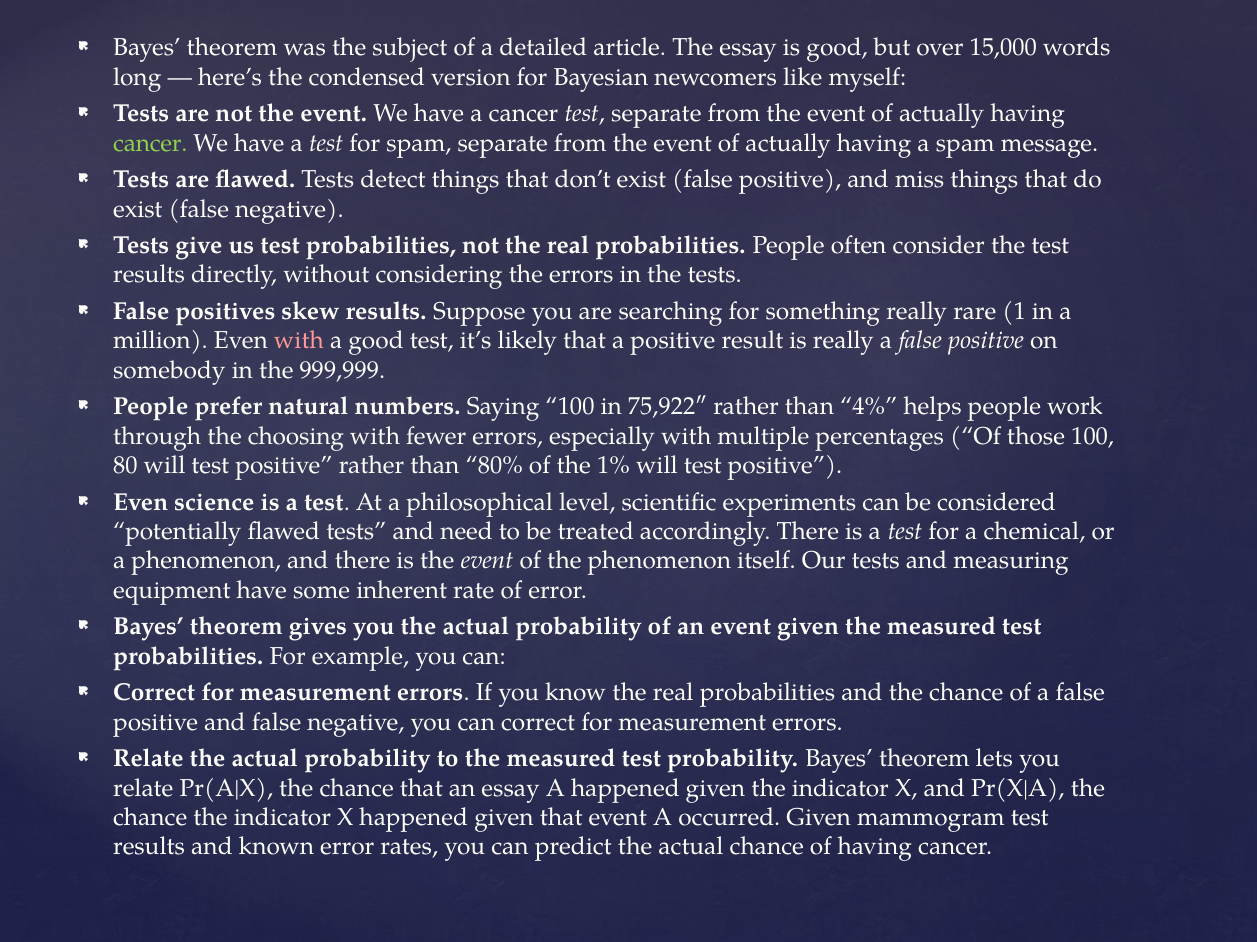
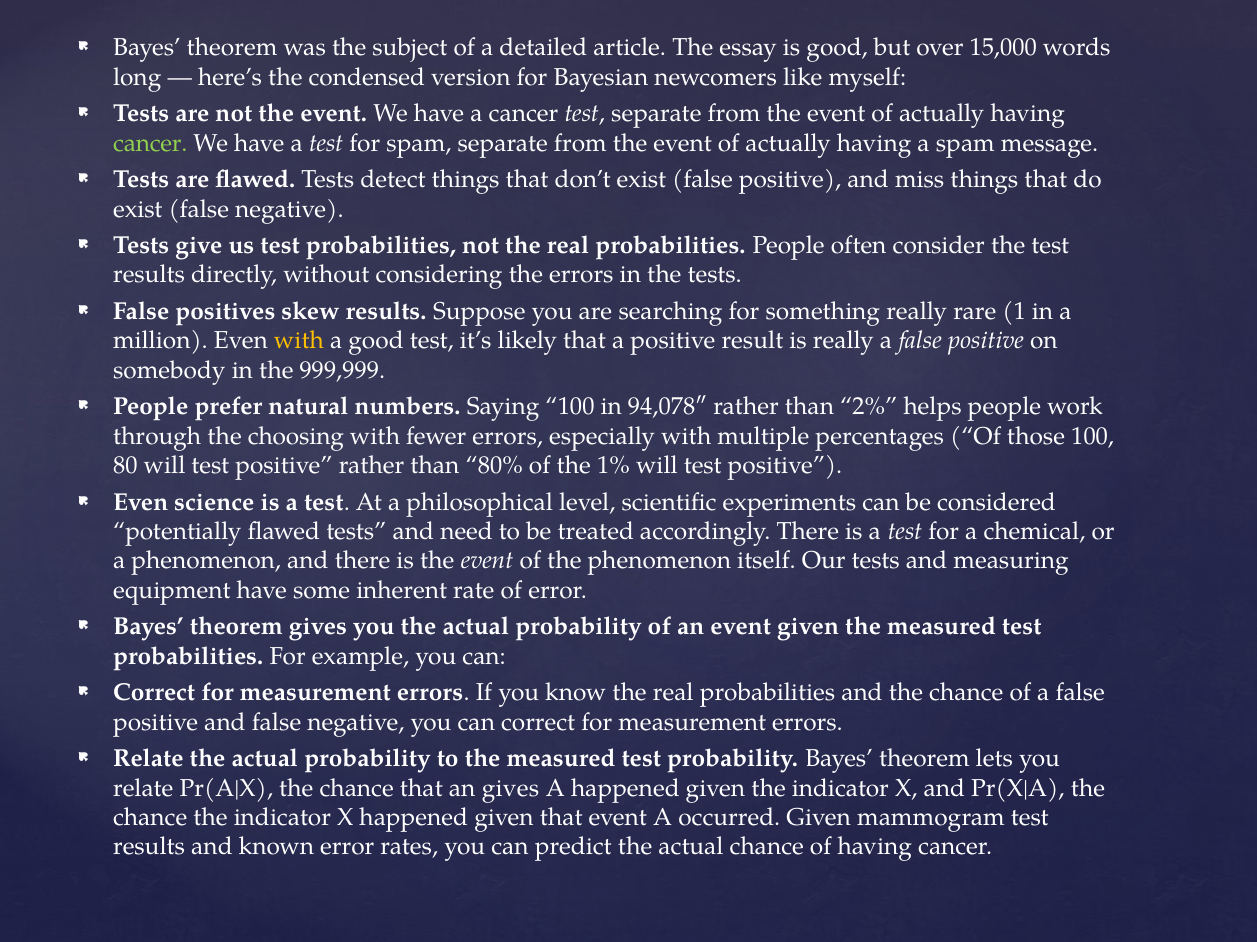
with at (299, 341) colour: pink -> yellow
75,922″: 75,922″ -> 94,078″
4%: 4% -> 2%
an essay: essay -> gives
